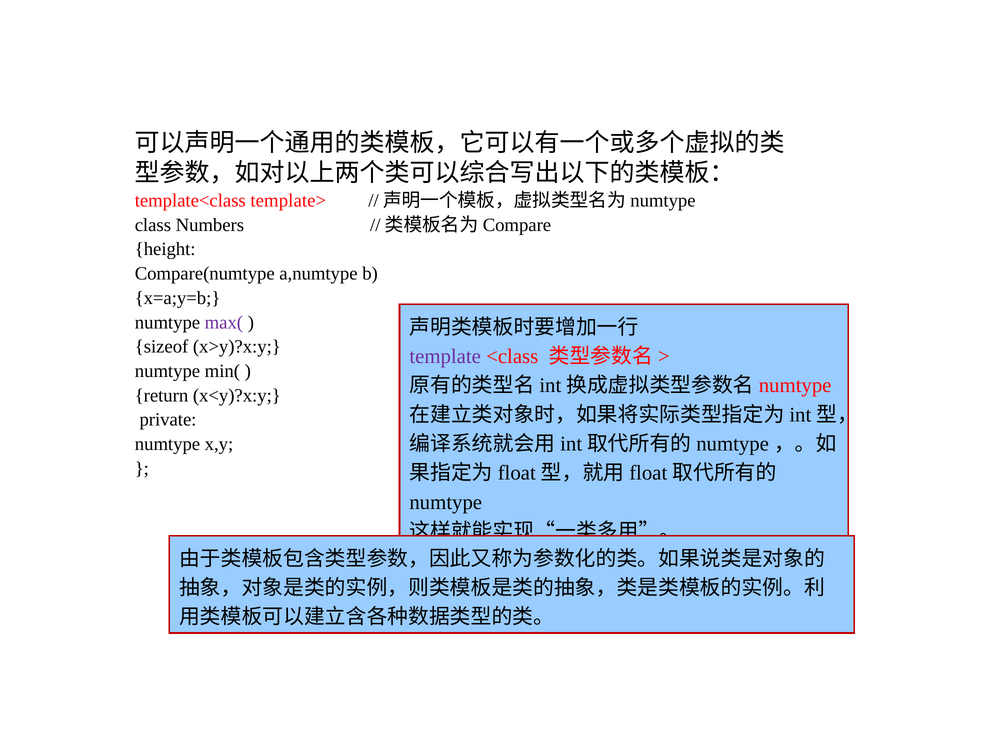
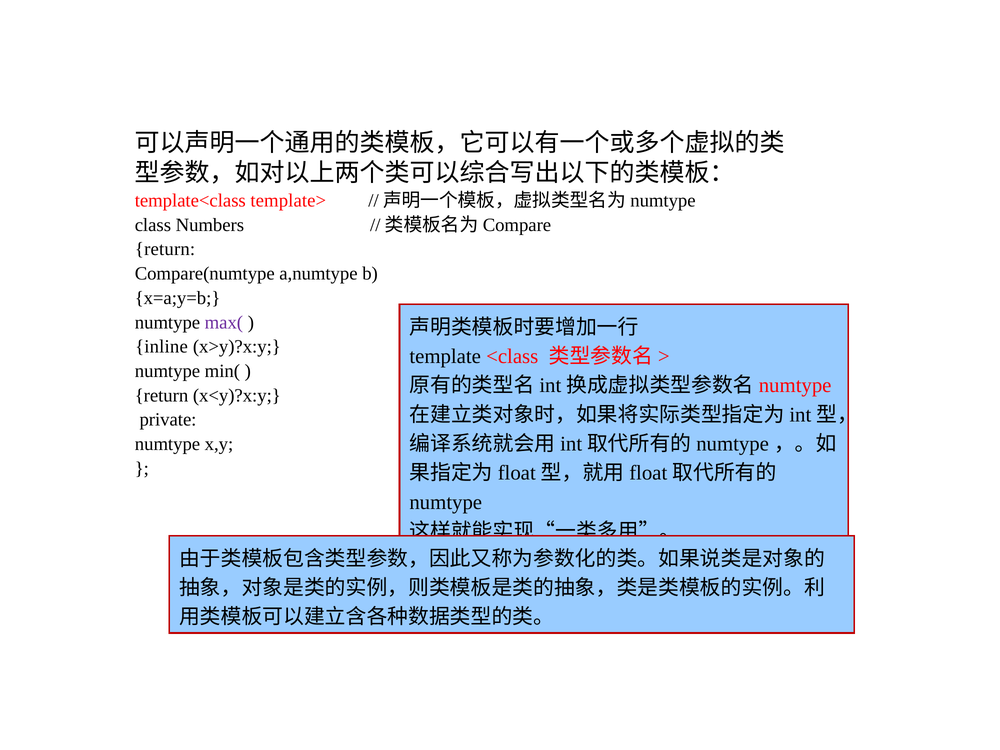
height at (165, 249): height -> return
sizeof: sizeof -> inline
template colour: purple -> black
